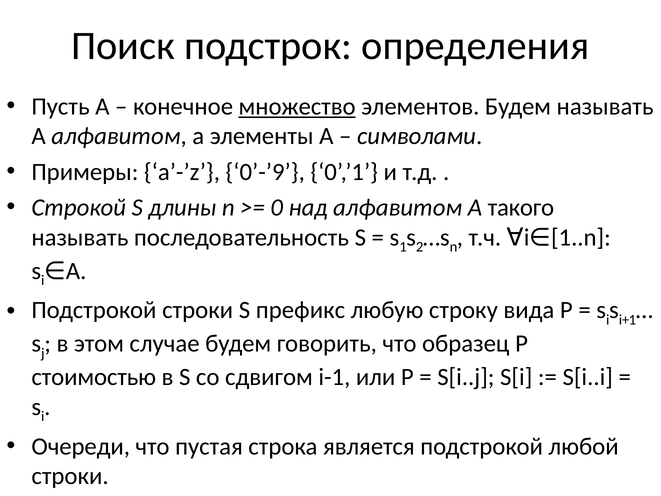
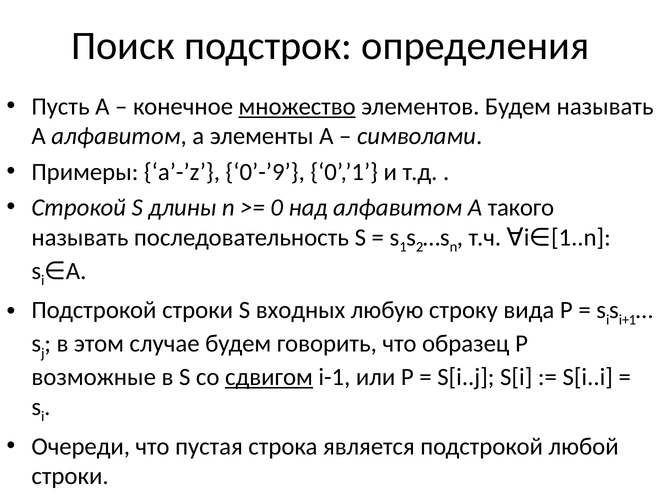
префикс: префикс -> входных
стоимостью: стоимостью -> возможные
сдвигом underline: none -> present
